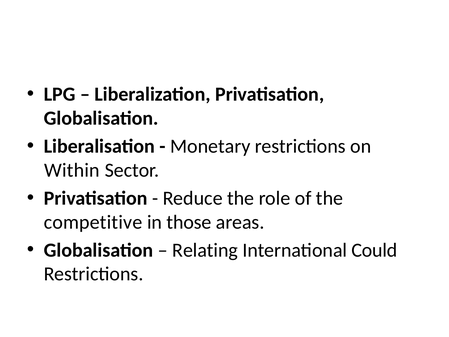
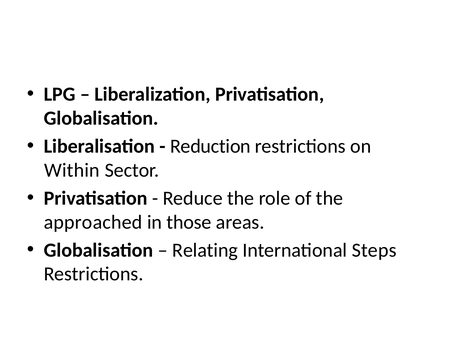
Monetary: Monetary -> Reduction
competitive: competitive -> approached
Could: Could -> Steps
